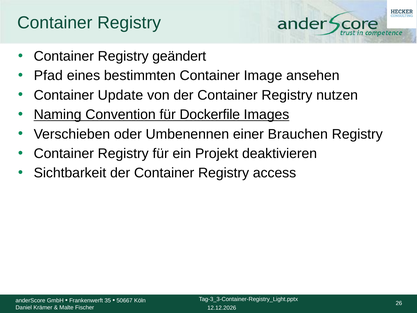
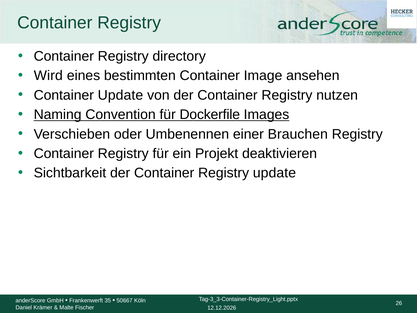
geändert: geändert -> directory
Pfad: Pfad -> Wird
Registry access: access -> update
